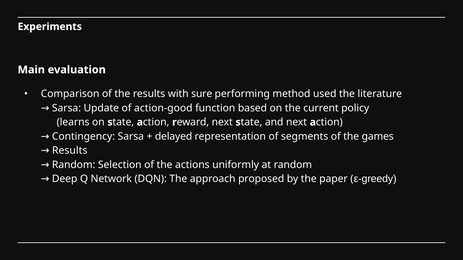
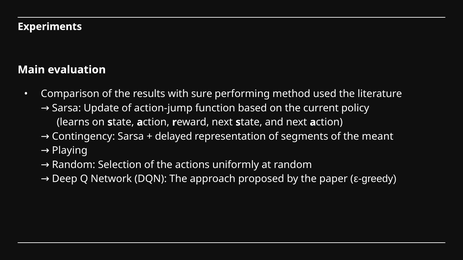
action-good: action-good -> action-jump
games: games -> meant
Results at (70, 151): Results -> Playing
